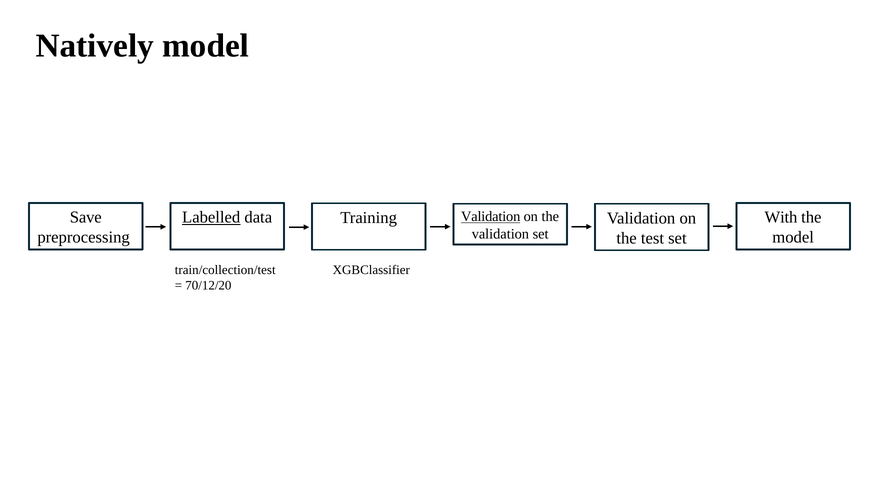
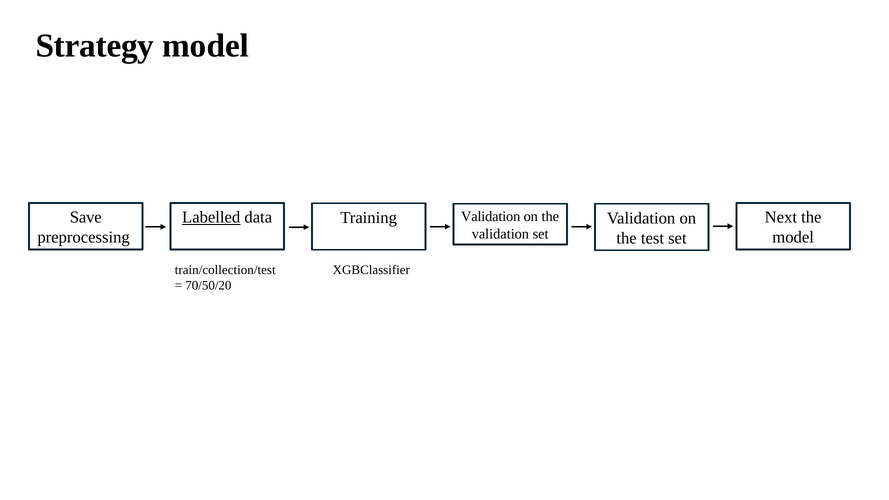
Natively: Natively -> Strategy
With: With -> Next
Validation at (491, 217) underline: present -> none
70/12/20: 70/12/20 -> 70/50/20
